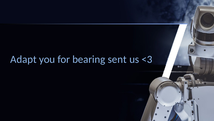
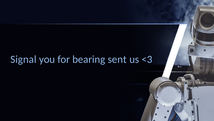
Adapt: Adapt -> Signal
